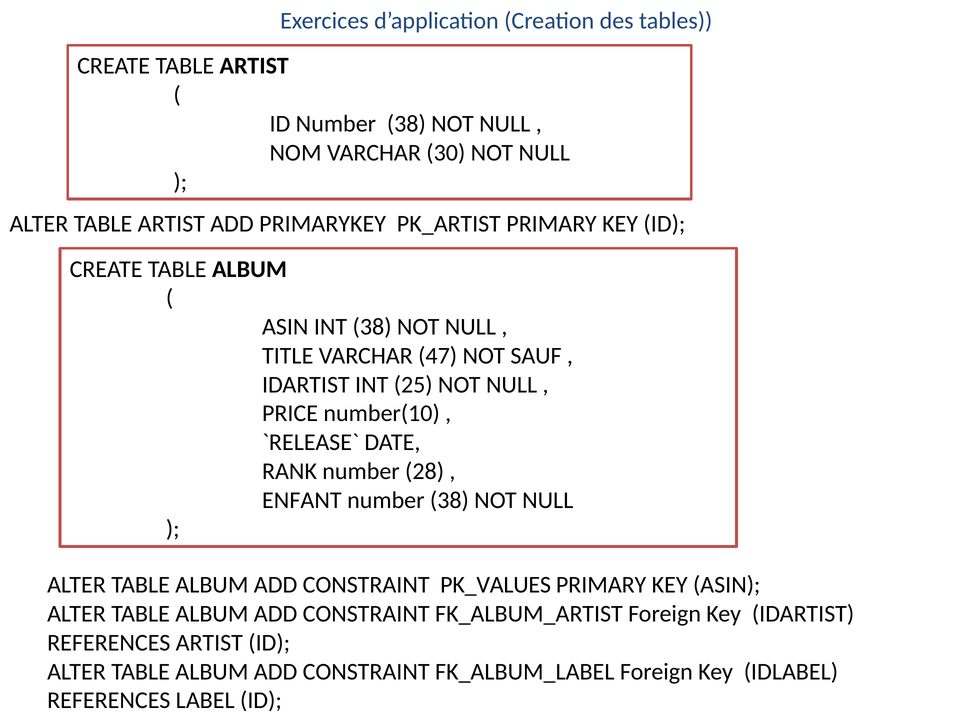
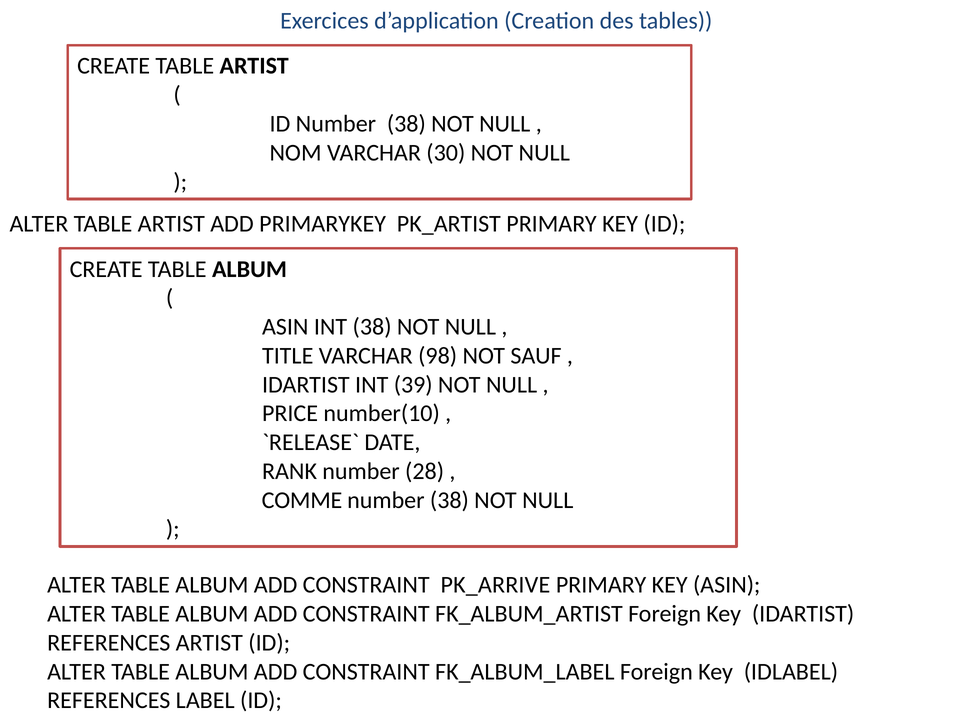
47: 47 -> 98
25: 25 -> 39
ENFANT: ENFANT -> COMME
PK_VALUES: PK_VALUES -> PK_ARRIVE
